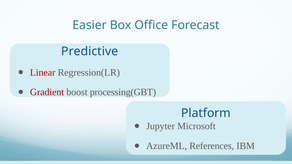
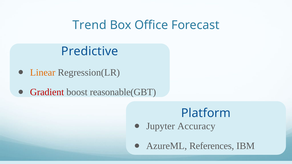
Easier: Easier -> Trend
Linear colour: red -> orange
processing(GBT: processing(GBT -> reasonable(GBT
Microsoft: Microsoft -> Accuracy
